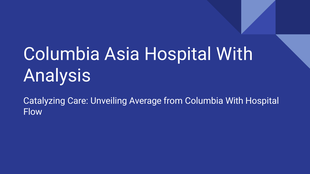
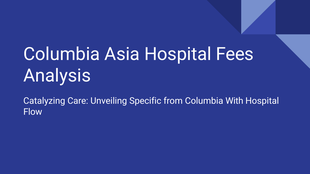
Hospital With: With -> Fees
Average: Average -> Specific
